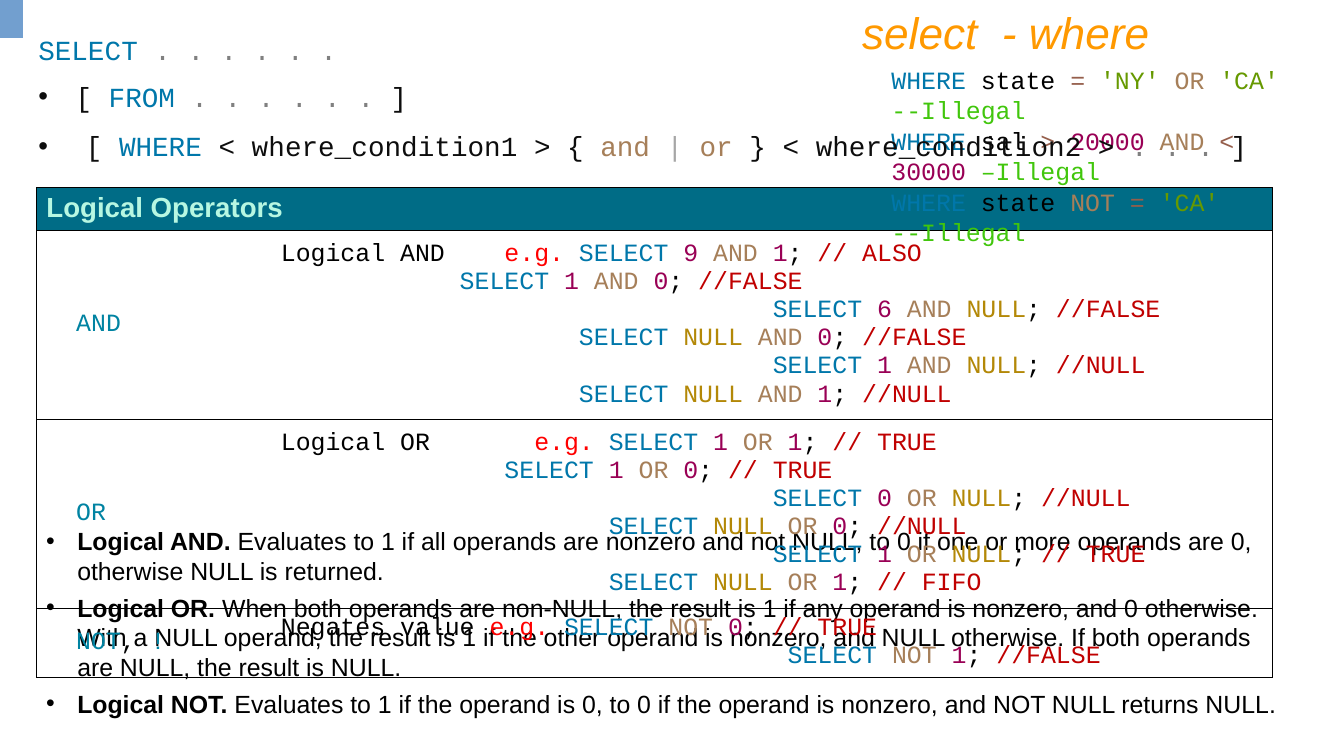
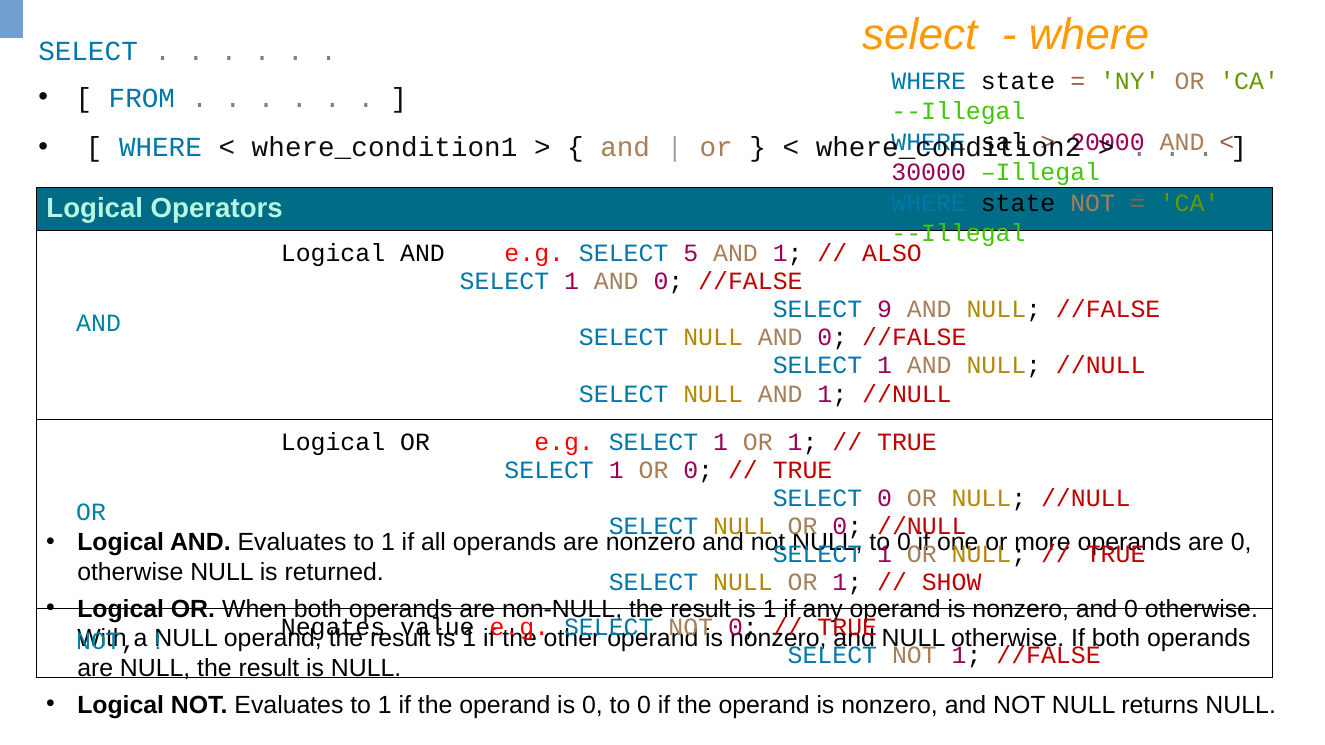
9: 9 -> 5
6: 6 -> 9
FIFO: FIFO -> SHOW
